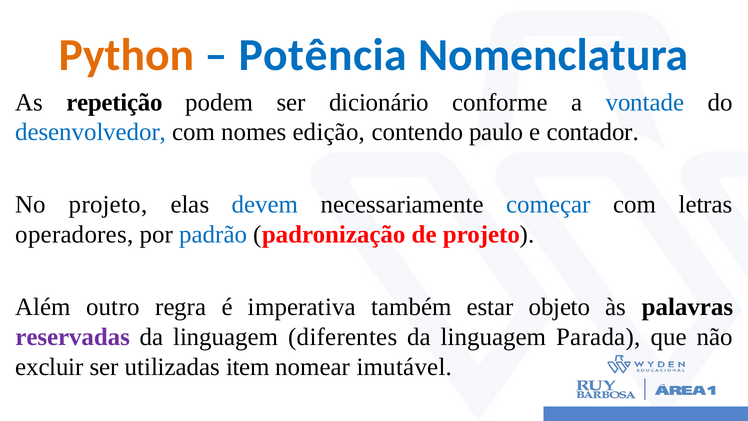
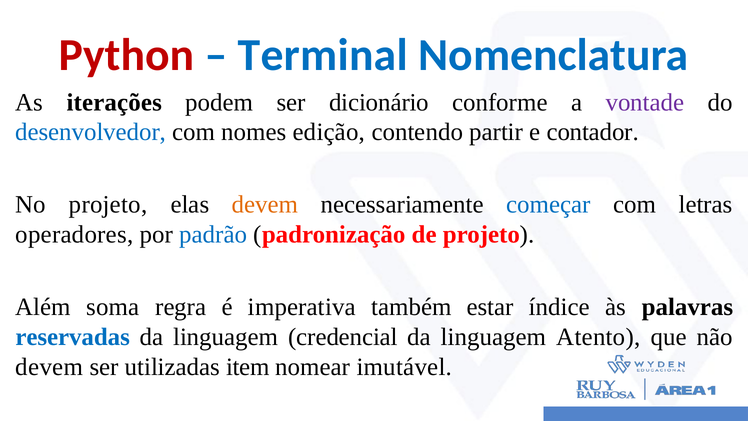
Python colour: orange -> red
Potência: Potência -> Terminal
repetição: repetição -> iterações
vontade colour: blue -> purple
paulo: paulo -> partir
devem at (265, 204) colour: blue -> orange
outro: outro -> soma
objeto: objeto -> índice
reservadas colour: purple -> blue
diferentes: diferentes -> credencial
Parada: Parada -> Atento
excluir at (49, 367): excluir -> devem
